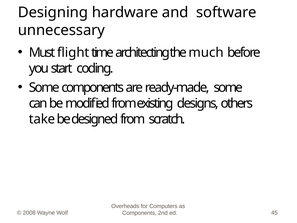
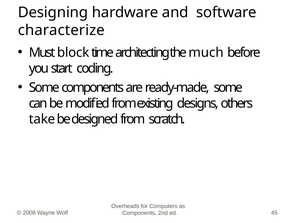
unnecessary: unnecessary -> characterize
flight: flight -> block
